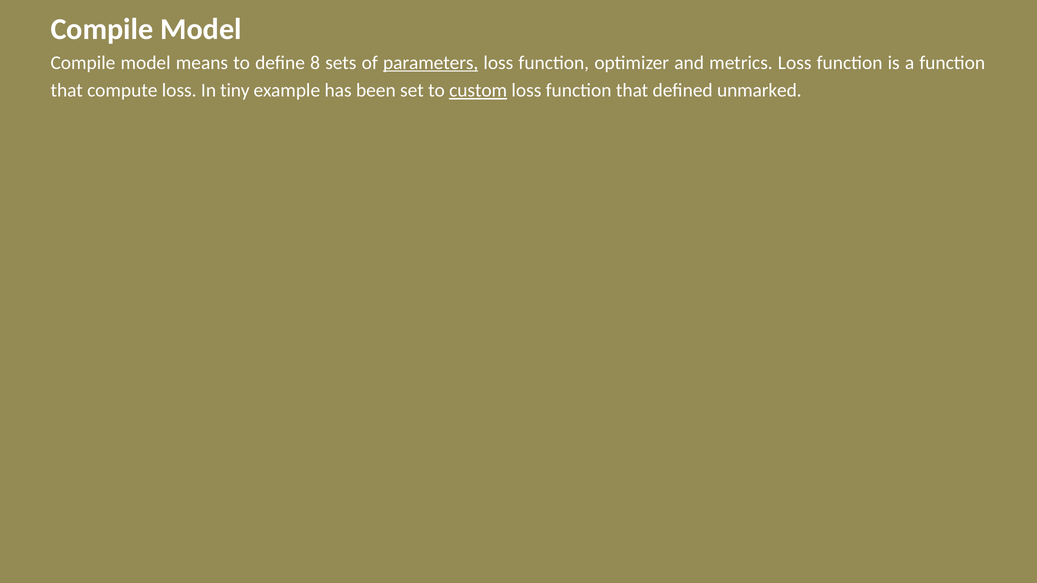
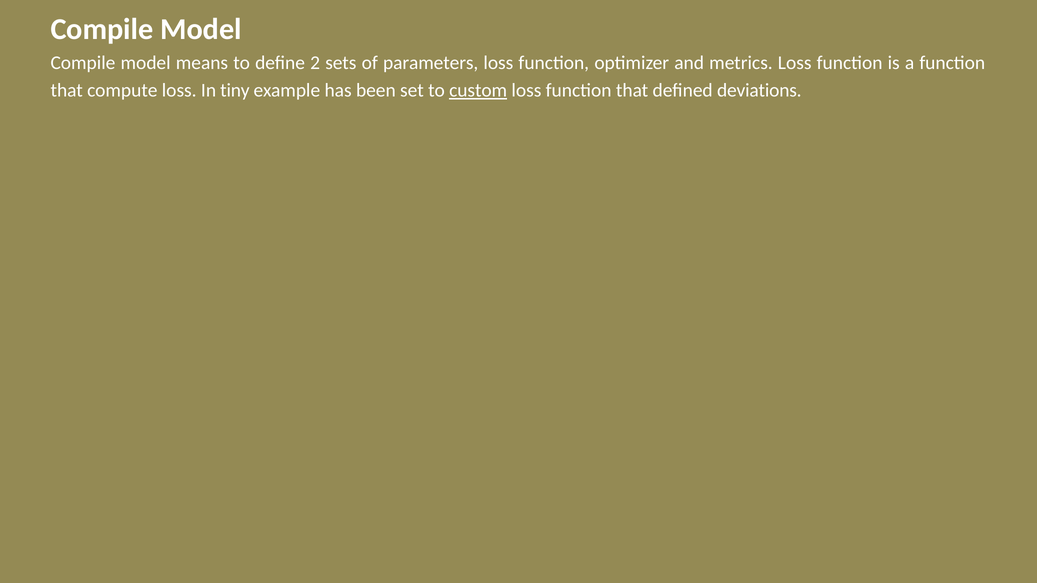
8: 8 -> 2
parameters underline: present -> none
unmarked: unmarked -> deviations
